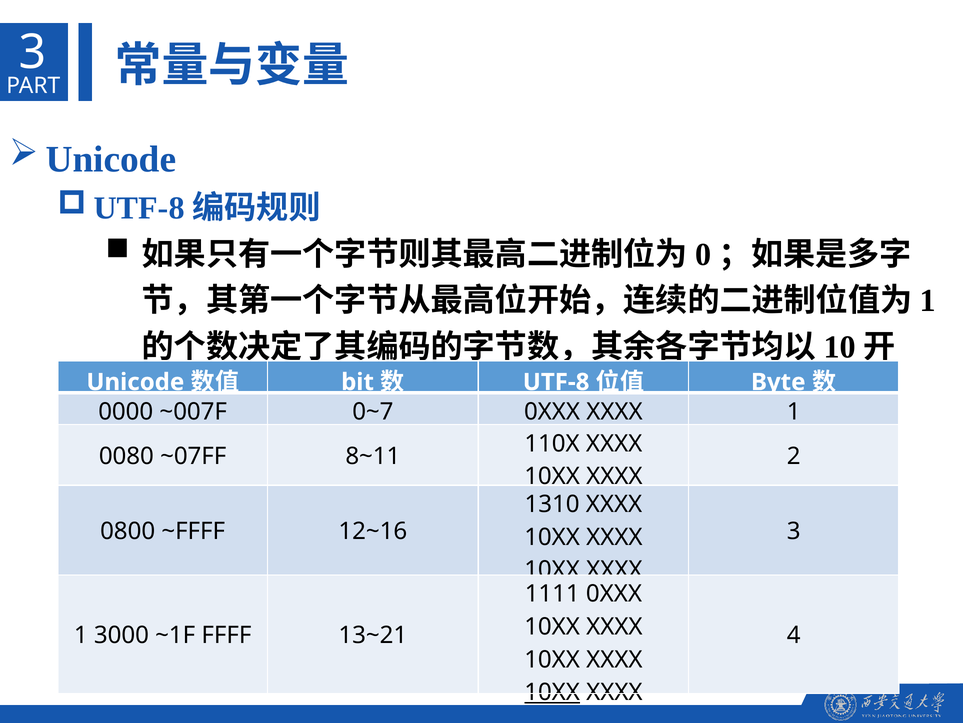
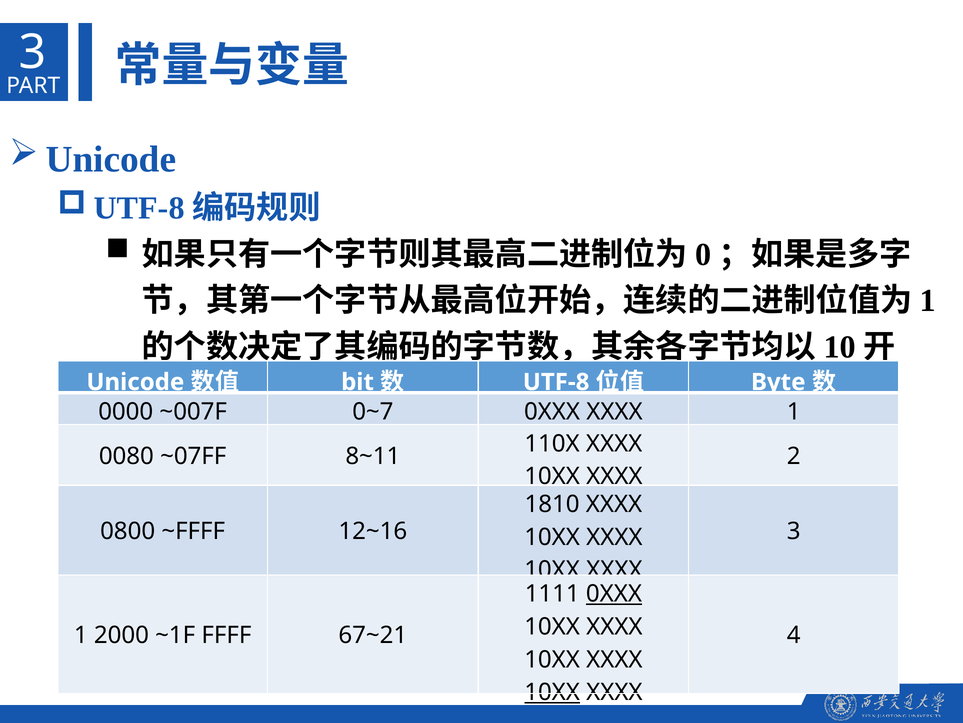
1310: 1310 -> 1810
0XXX at (614, 593) underline: none -> present
3000: 3000 -> 2000
13~21: 13~21 -> 67~21
